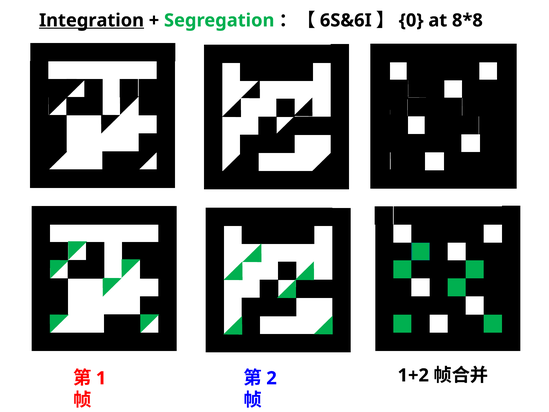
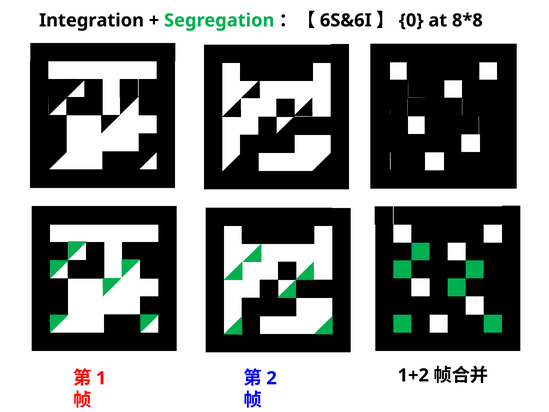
Integration underline: present -> none
